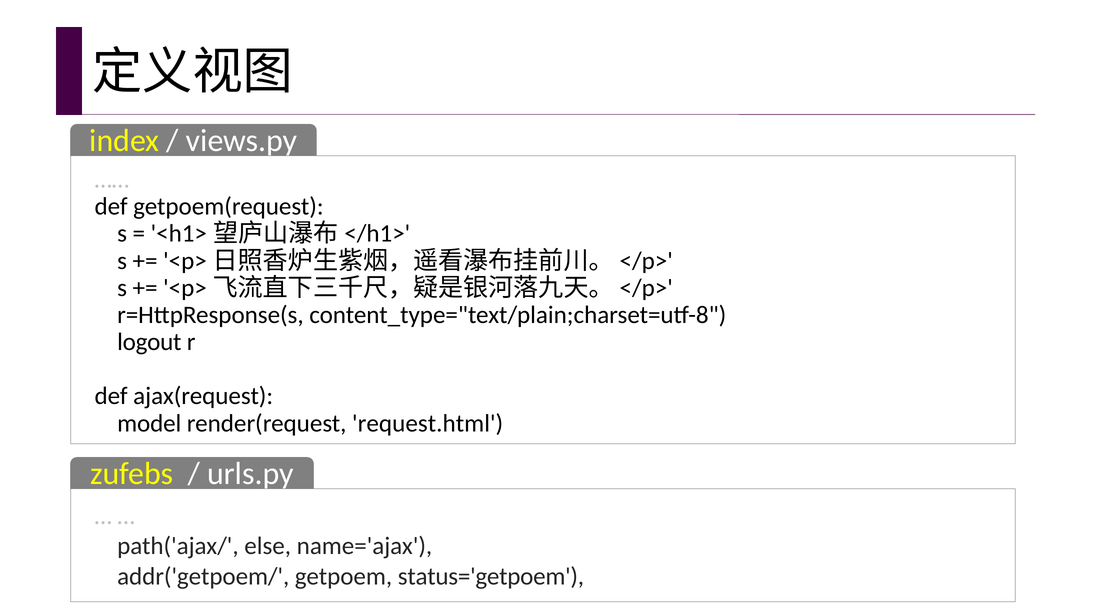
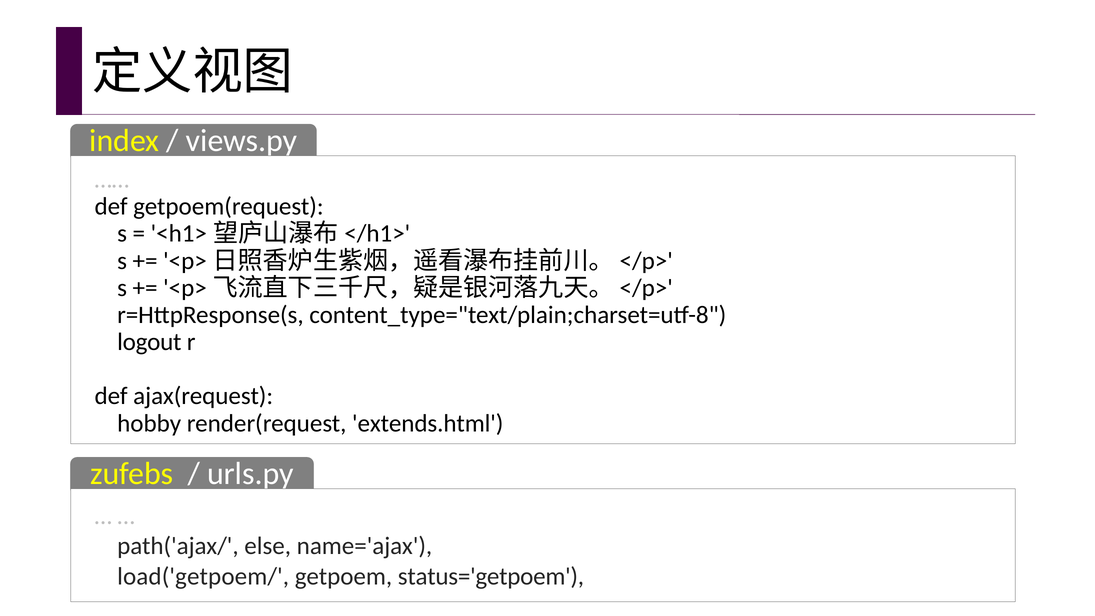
model: model -> hobby
request.html: request.html -> extends.html
addr('getpoem/: addr('getpoem/ -> load('getpoem/
